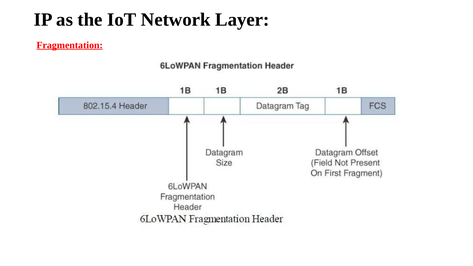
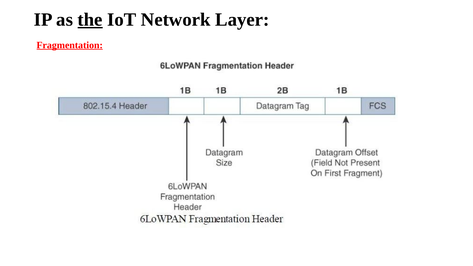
the underline: none -> present
